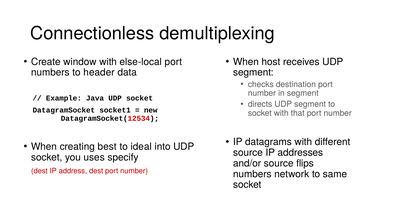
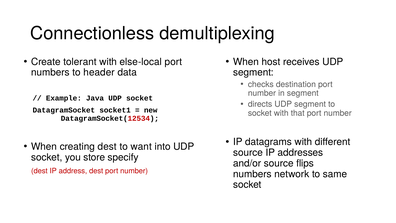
window: window -> tolerant
creating best: best -> dest
ideal: ideal -> want
uses: uses -> store
